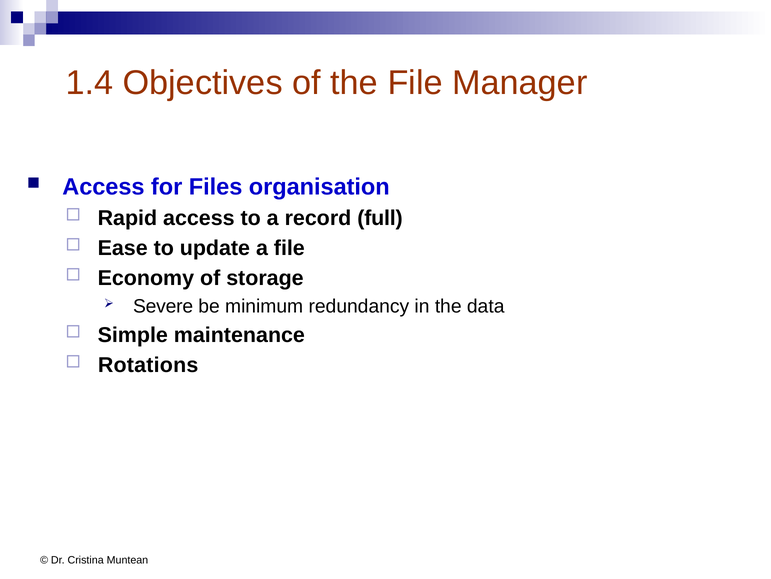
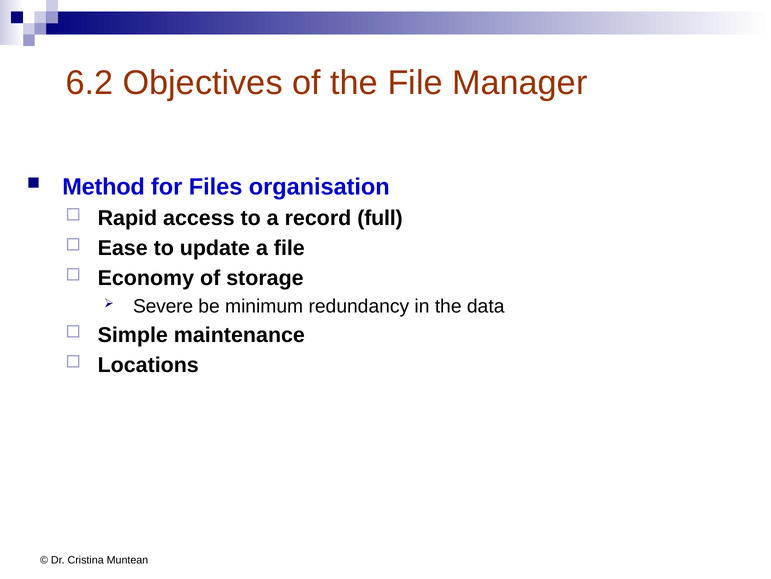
1.4: 1.4 -> 6.2
Access at (103, 187): Access -> Method
Rotations: Rotations -> Locations
